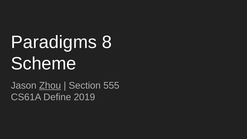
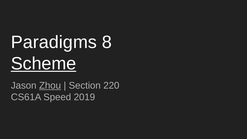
Scheme underline: none -> present
555: 555 -> 220
Define: Define -> Speed
